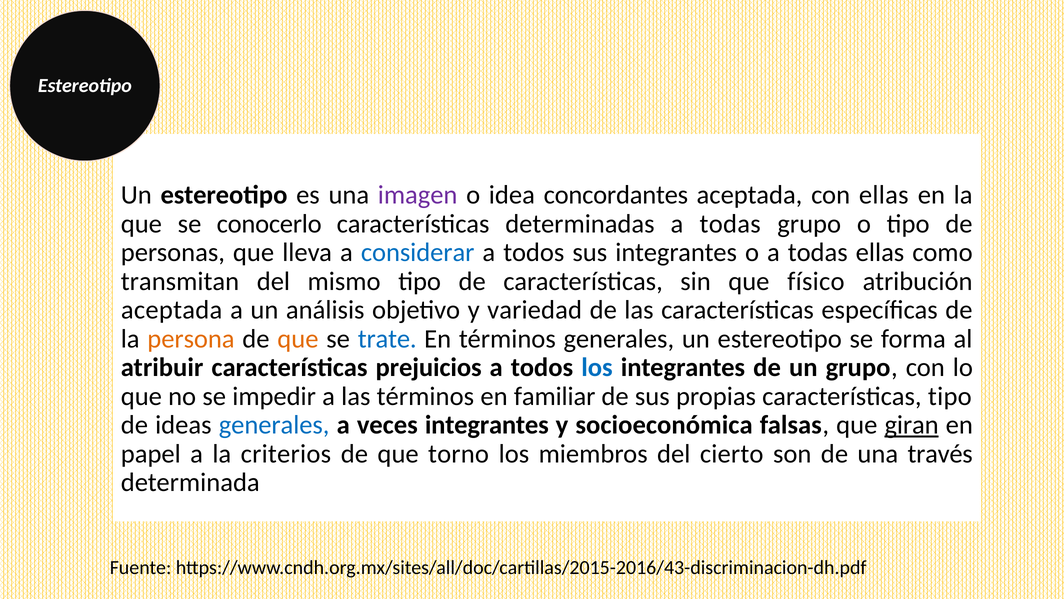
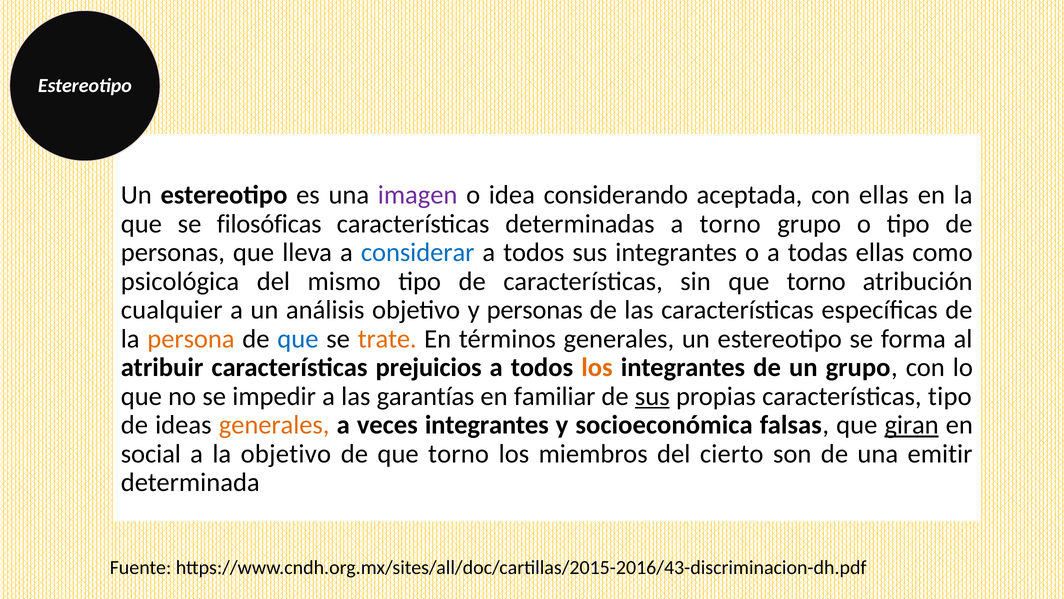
concordantes: concordantes -> considerando
conocerlo: conocerlo -> filosóficas
determinadas a todas: todas -> torno
transmitan: transmitan -> psicológica
sin que físico: físico -> torno
aceptada at (172, 310): aceptada -> cualquier
y variedad: variedad -> personas
que at (298, 339) colour: orange -> blue
trate colour: blue -> orange
los at (597, 367) colour: blue -> orange
las términos: términos -> garantías
sus at (652, 396) underline: none -> present
generales at (274, 425) colour: blue -> orange
papel: papel -> social
la criterios: criterios -> objetivo
través: través -> emitir
